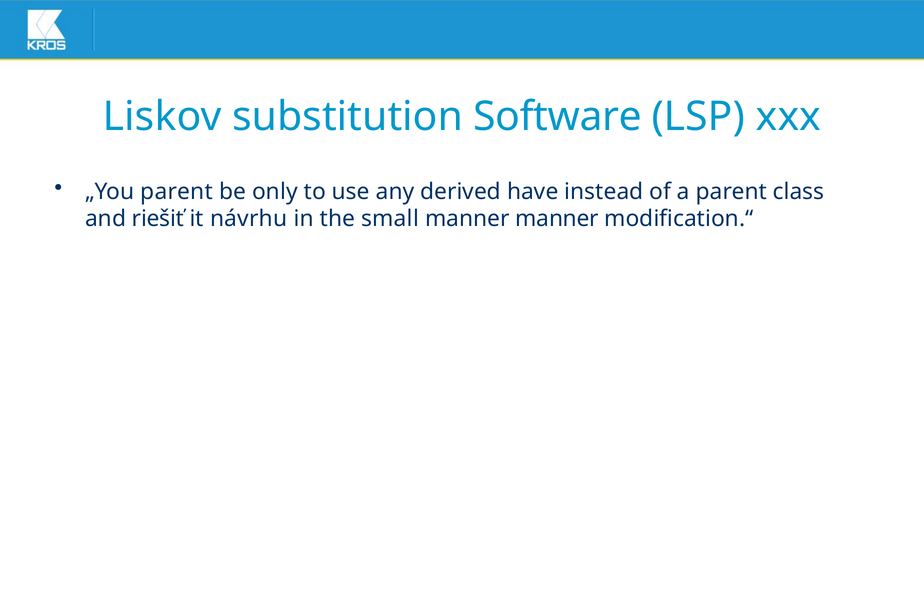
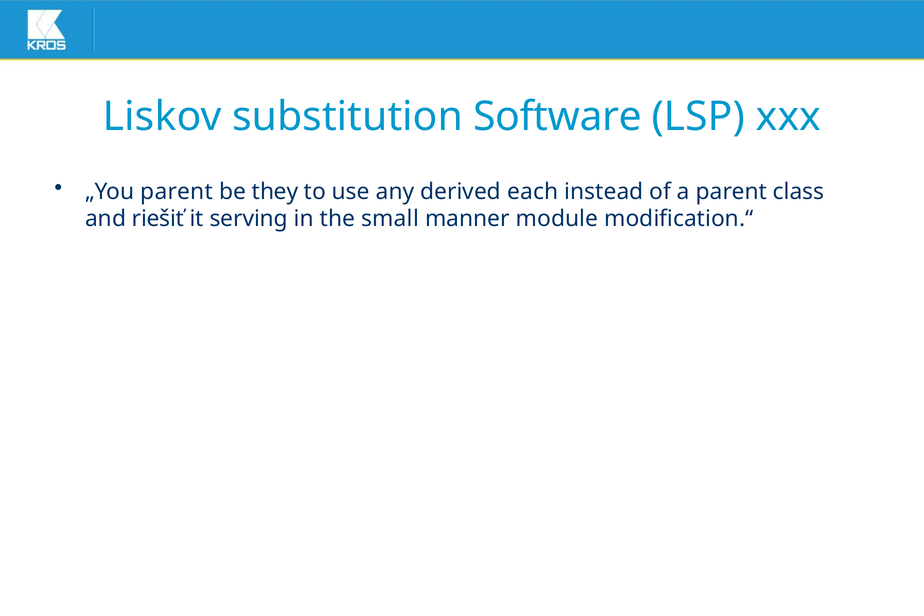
only: only -> they
have: have -> each
návrhu: návrhu -> serving
manner manner: manner -> module
